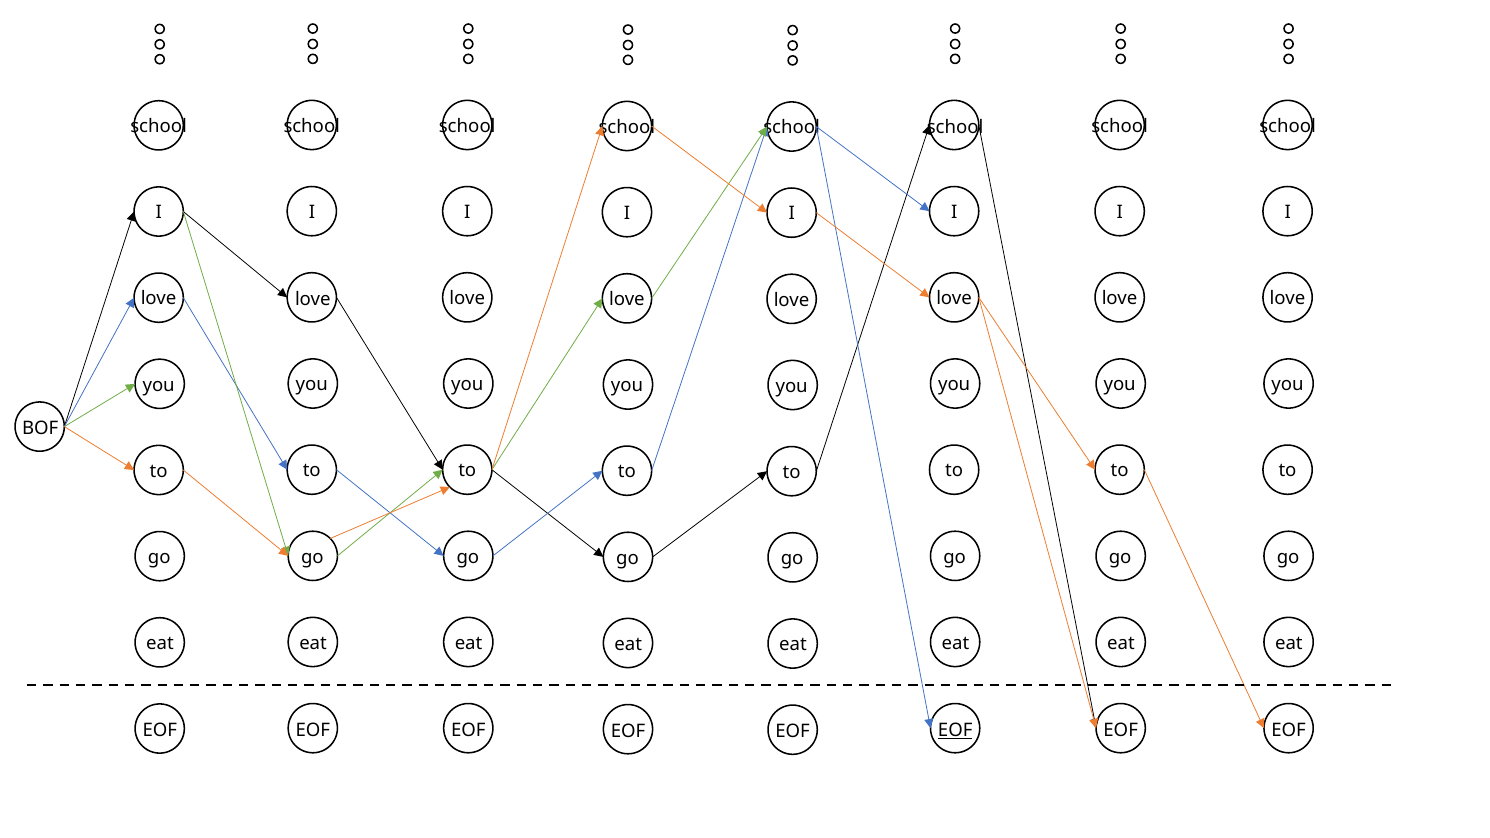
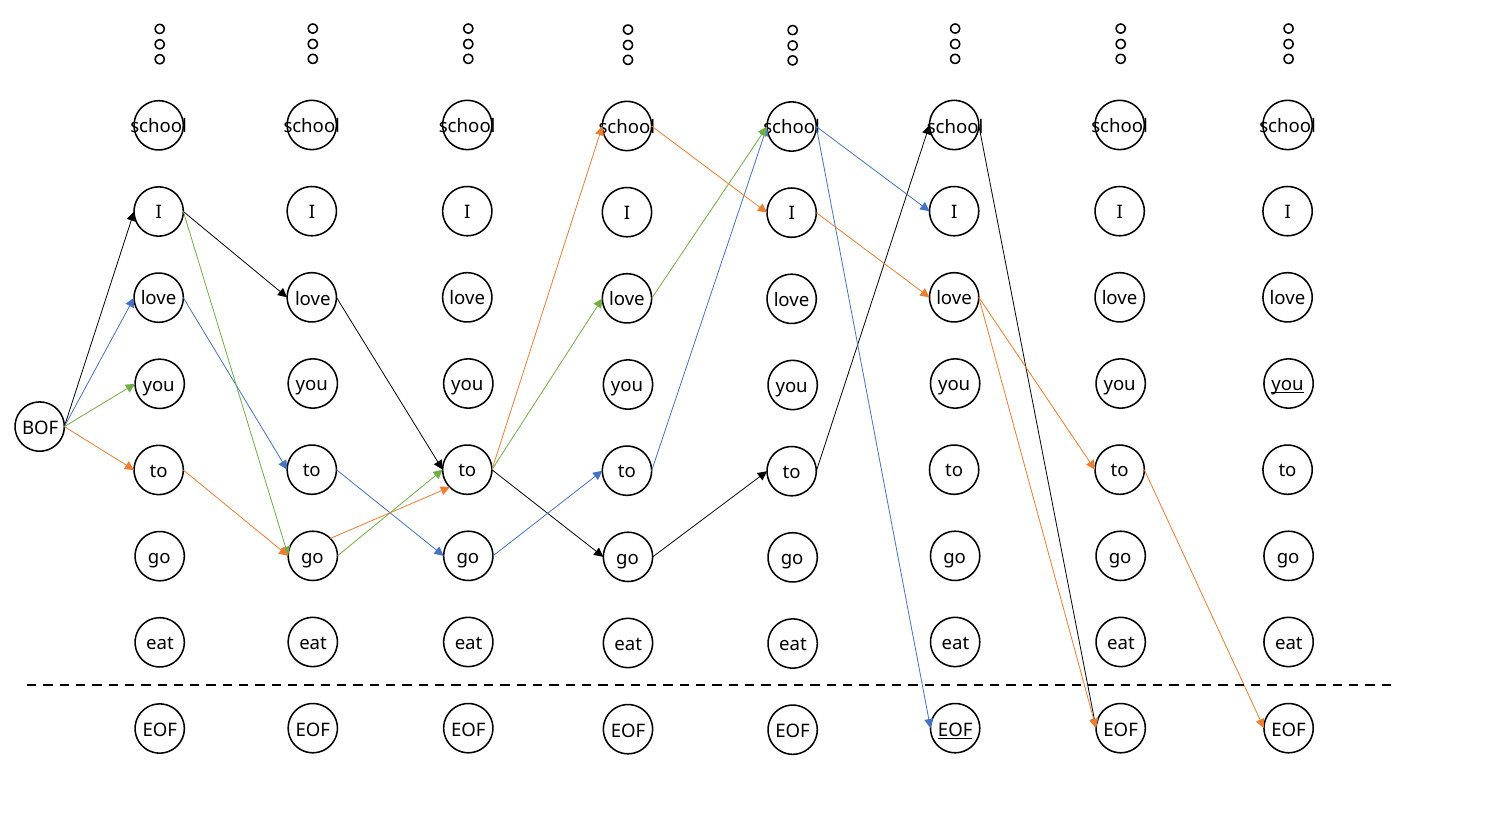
you at (1288, 385) underline: none -> present
